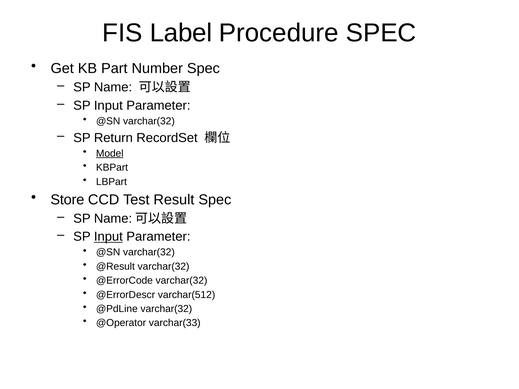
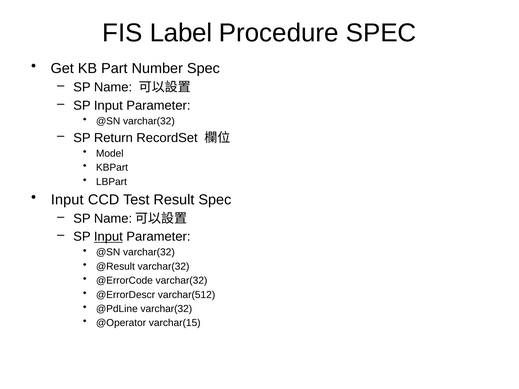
Model underline: present -> none
Store at (67, 200): Store -> Input
varchar(33: varchar(33 -> varchar(15
